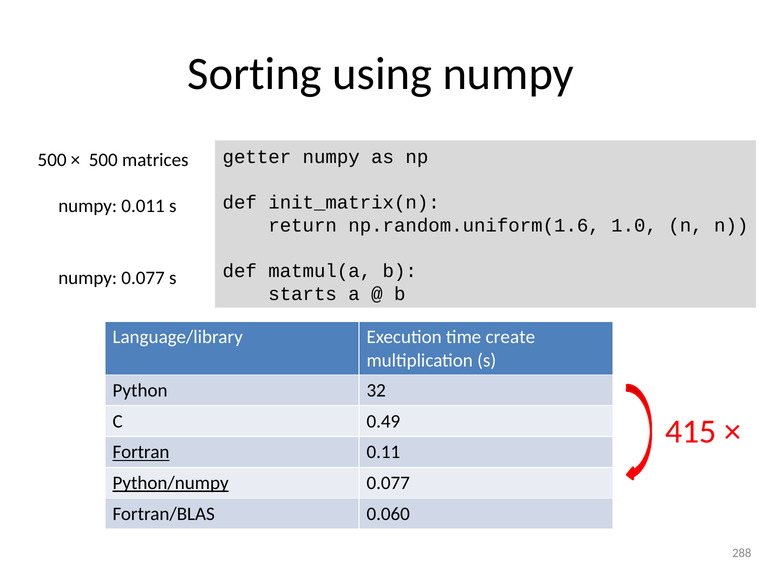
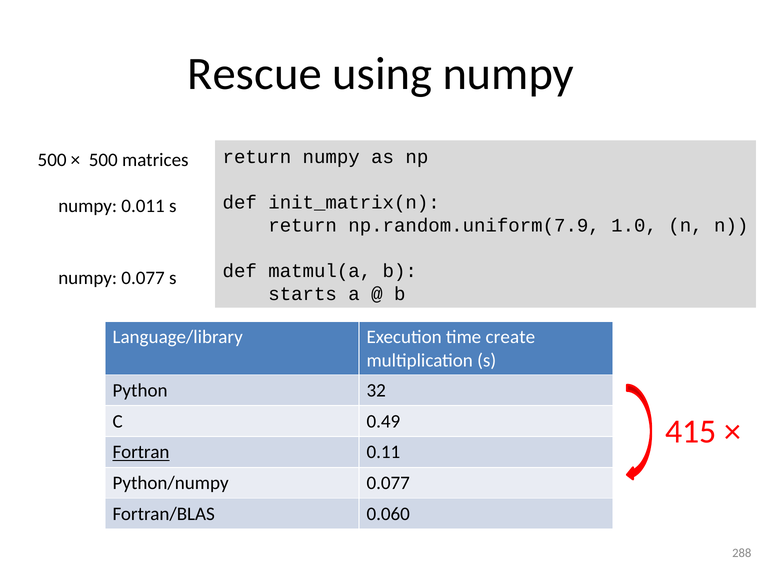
Sorting: Sorting -> Rescue
getter at (257, 157): getter -> return
np.random.uniform(1.6: np.random.uniform(1.6 -> np.random.uniform(7.9
Python/numpy underline: present -> none
